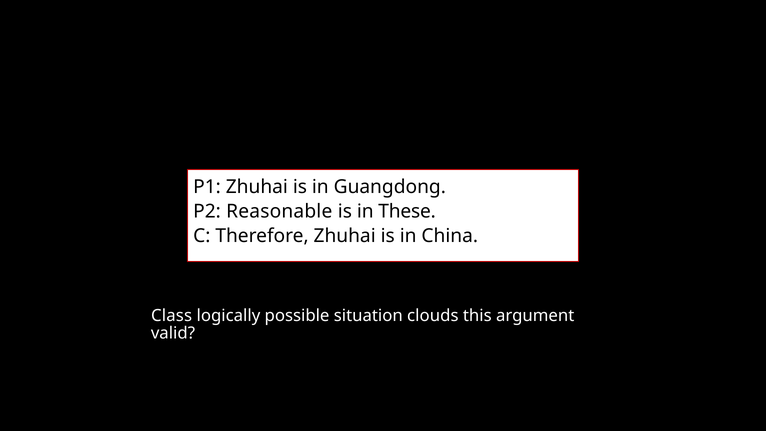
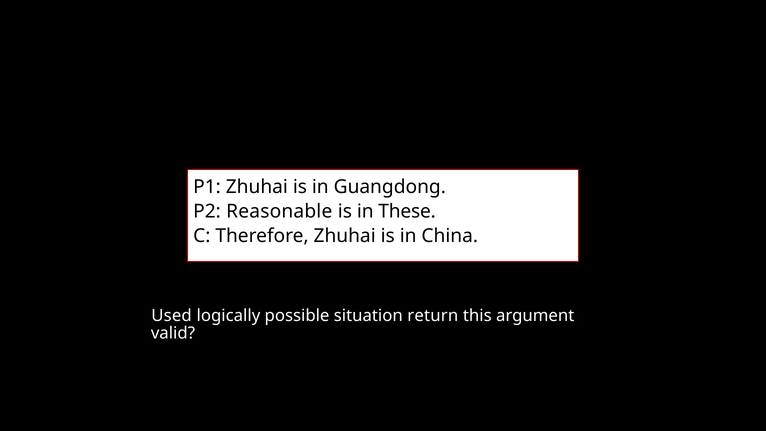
Class: Class -> Used
clouds: clouds -> return
